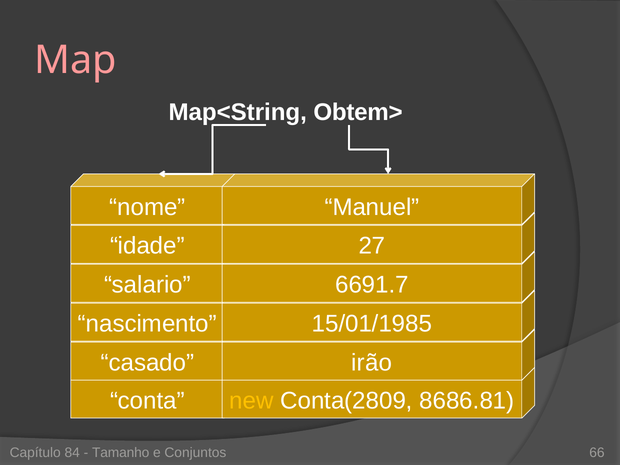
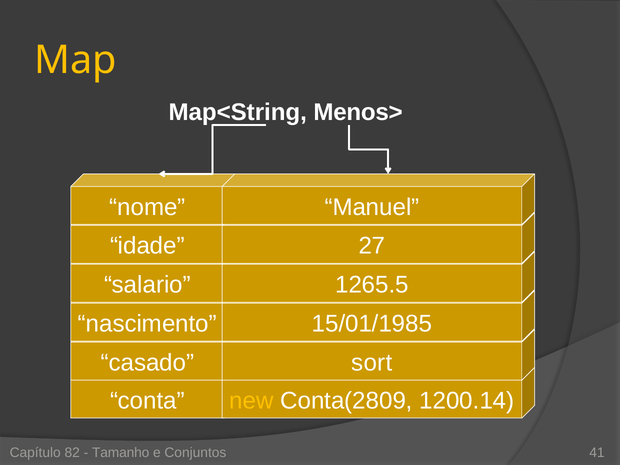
Map colour: pink -> yellow
Obtem>: Obtem> -> Menos>
6691.7: 6691.7 -> 1265.5
irão: irão -> sort
8686.81: 8686.81 -> 1200.14
84: 84 -> 82
66: 66 -> 41
